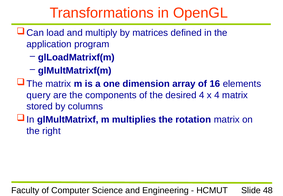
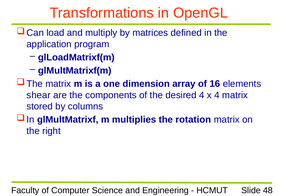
query: query -> shear
